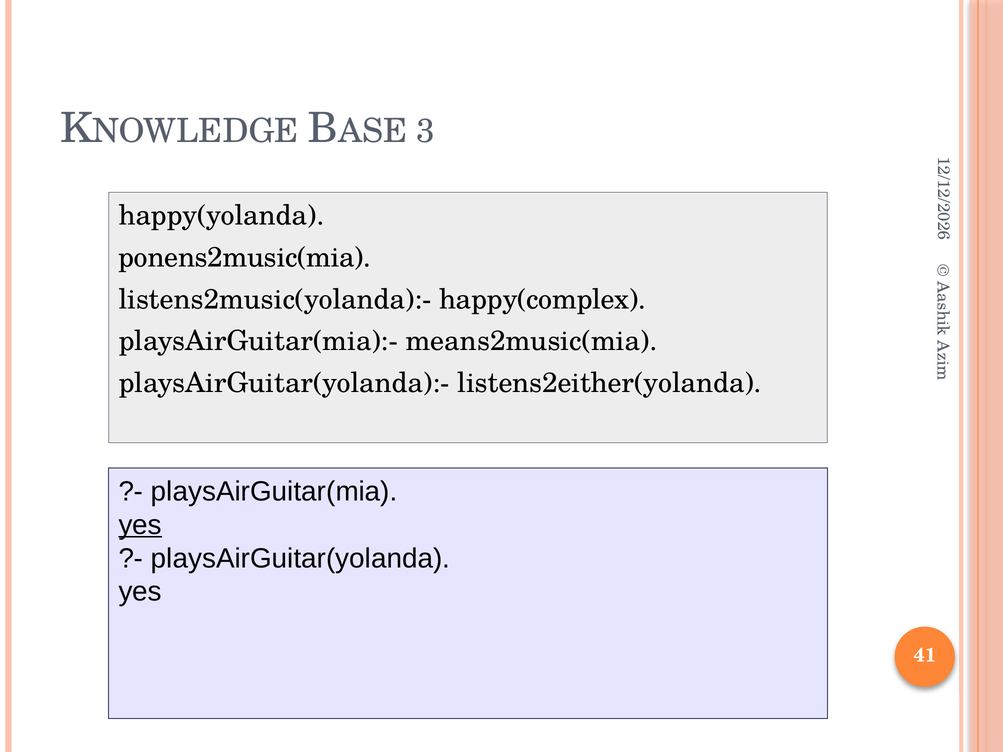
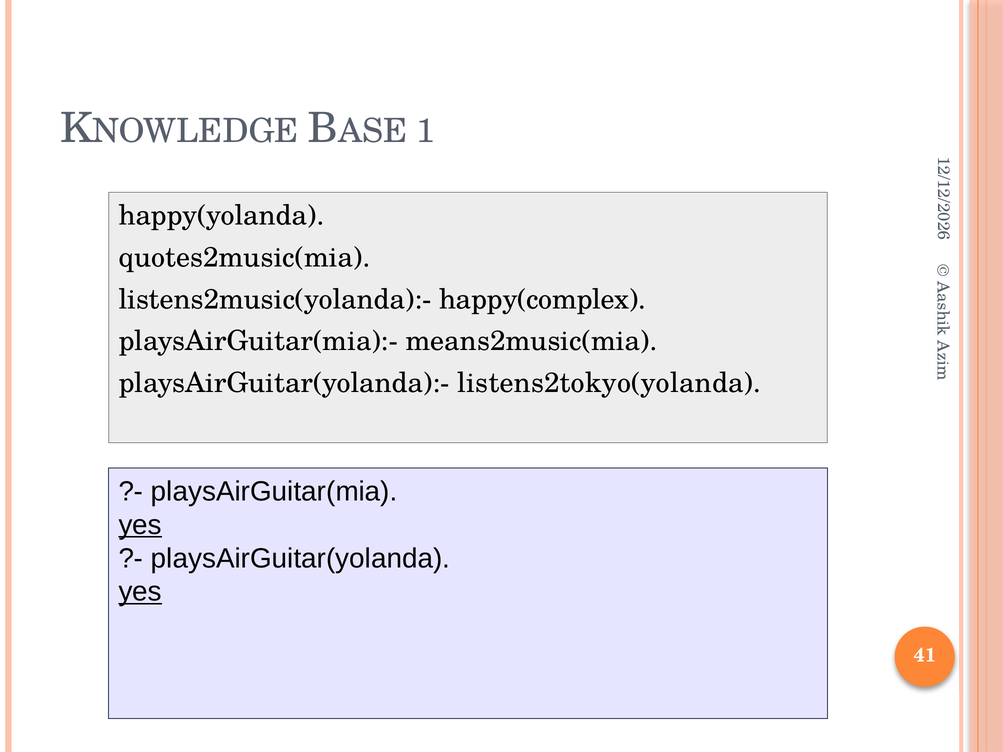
3 at (426, 131): 3 -> 1
ponens2music(mia: ponens2music(mia -> quotes2music(mia
listens2either(yolanda: listens2either(yolanda -> listens2tokyo(yolanda
yes at (140, 592) underline: none -> present
